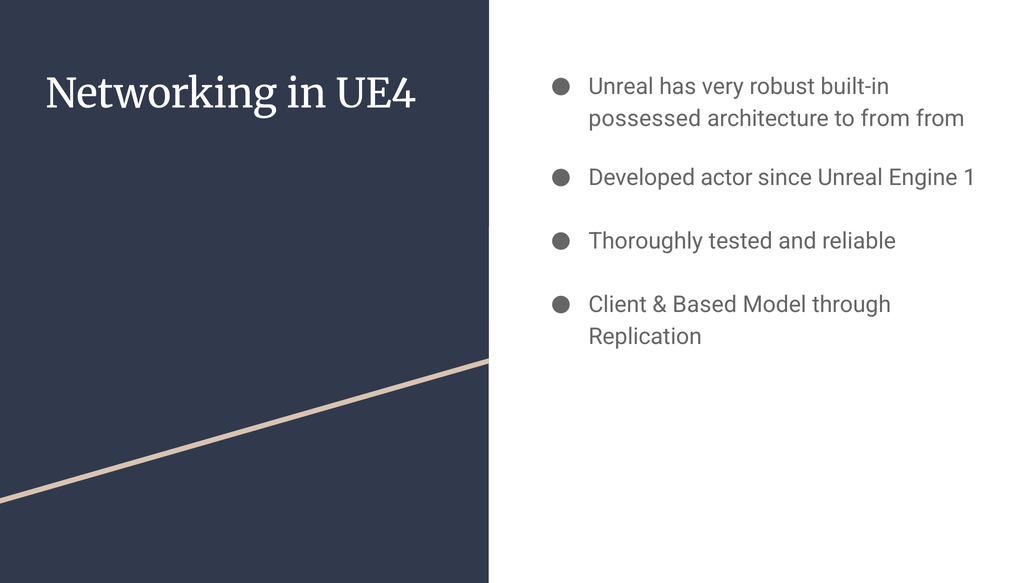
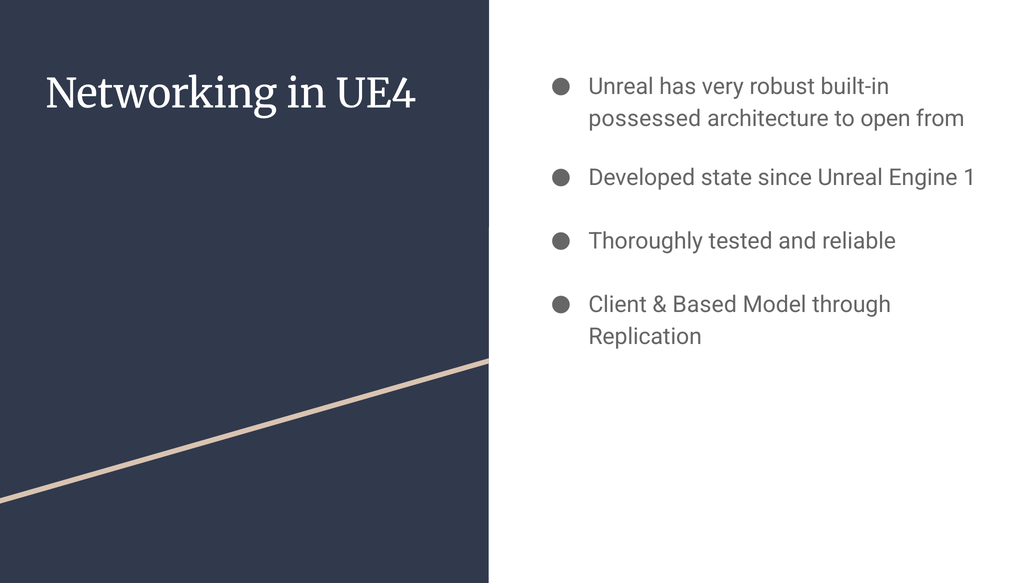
to from: from -> open
actor: actor -> state
